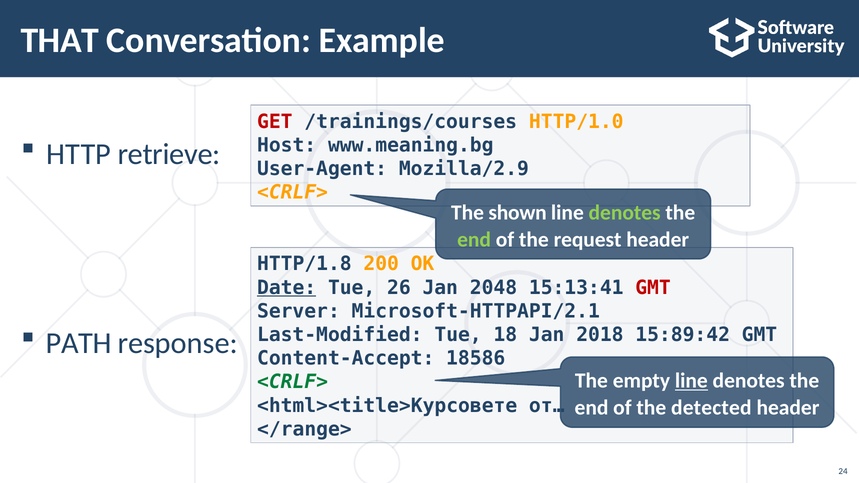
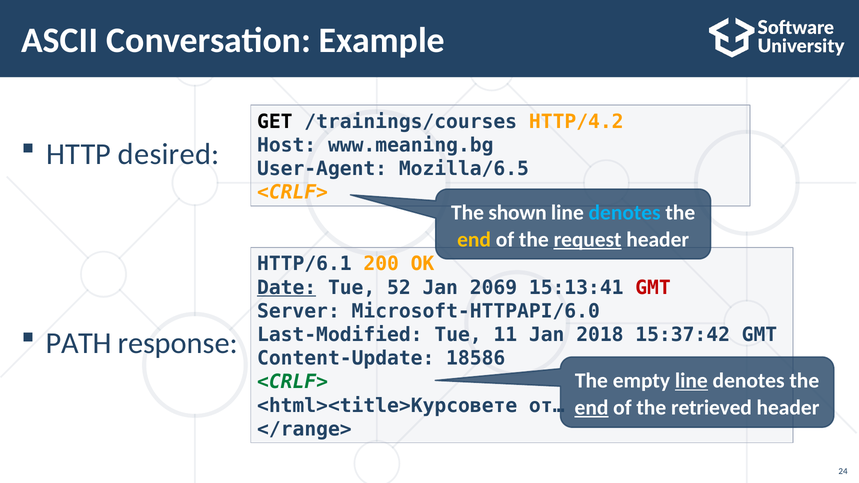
THAT: THAT -> ASCII
GET colour: red -> black
HTTP/1.0: HTTP/1.0 -> HTTP/4.2
retrieve: retrieve -> desired
Mozilla/2.9: Mozilla/2.9 -> Mozilla/6.5
denotes at (625, 213) colour: light green -> light blue
end at (474, 240) colour: light green -> yellow
request underline: none -> present
HTTP/1.8: HTTP/1.8 -> HTTP/6.1
26: 26 -> 52
2048: 2048 -> 2069
Microsoft-HTTPAPI/2.1: Microsoft-HTTPAPI/2.1 -> Microsoft-HTTPAPI/6.0
18: 18 -> 11
15:89:42: 15:89:42 -> 15:37:42
Content-Accept: Content-Accept -> Content-Update
end at (592, 408) underline: none -> present
detected: detected -> retrieved
